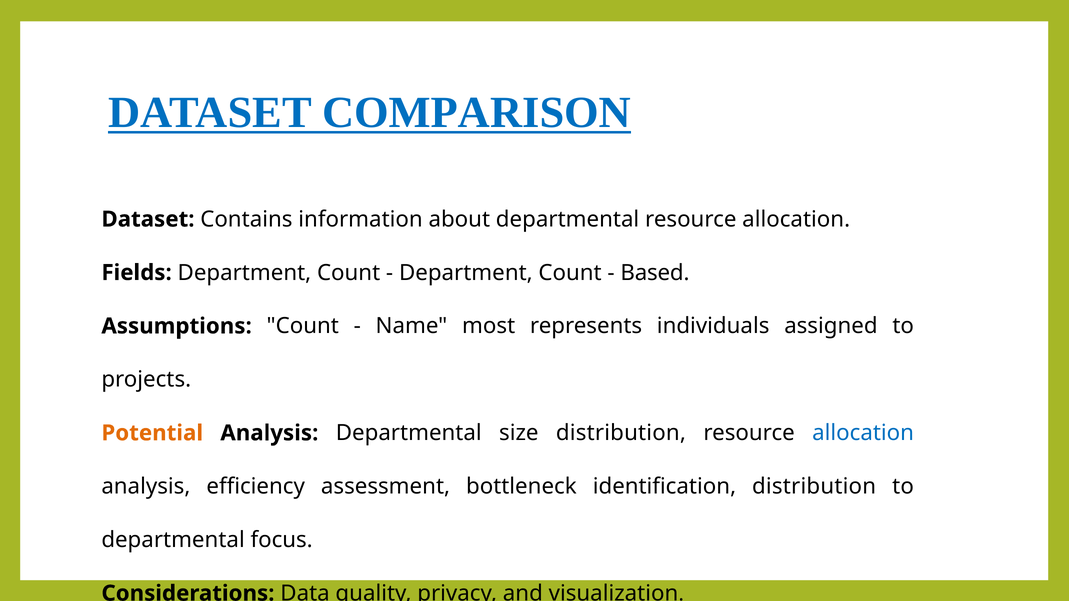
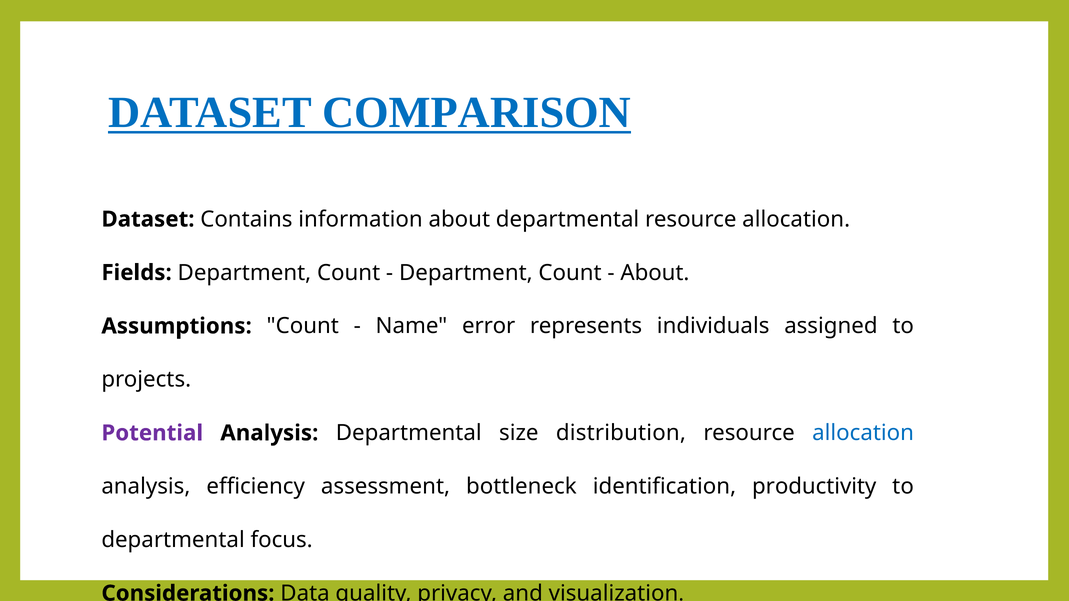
Based at (655, 273): Based -> About
most: most -> error
Potential colour: orange -> purple
identification distribution: distribution -> productivity
